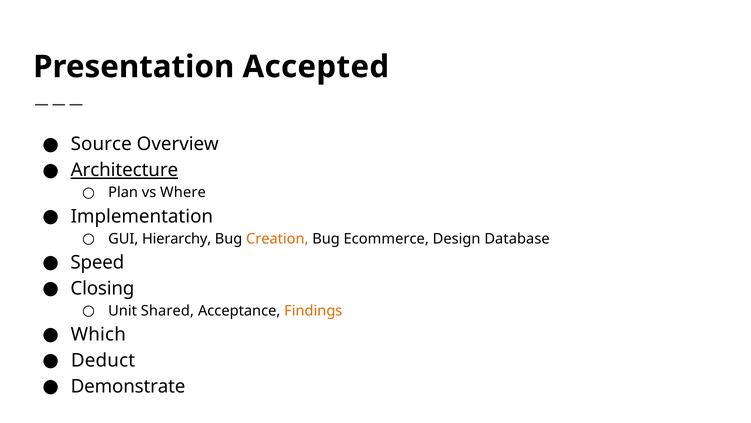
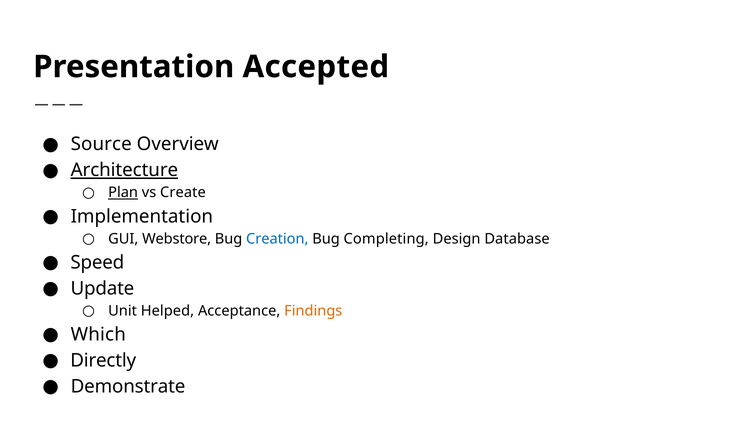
Plan underline: none -> present
Where: Where -> Create
Hierarchy: Hierarchy -> Webstore
Creation colour: orange -> blue
Ecommerce: Ecommerce -> Completing
Closing: Closing -> Update
Shared: Shared -> Helped
Deduct: Deduct -> Directly
